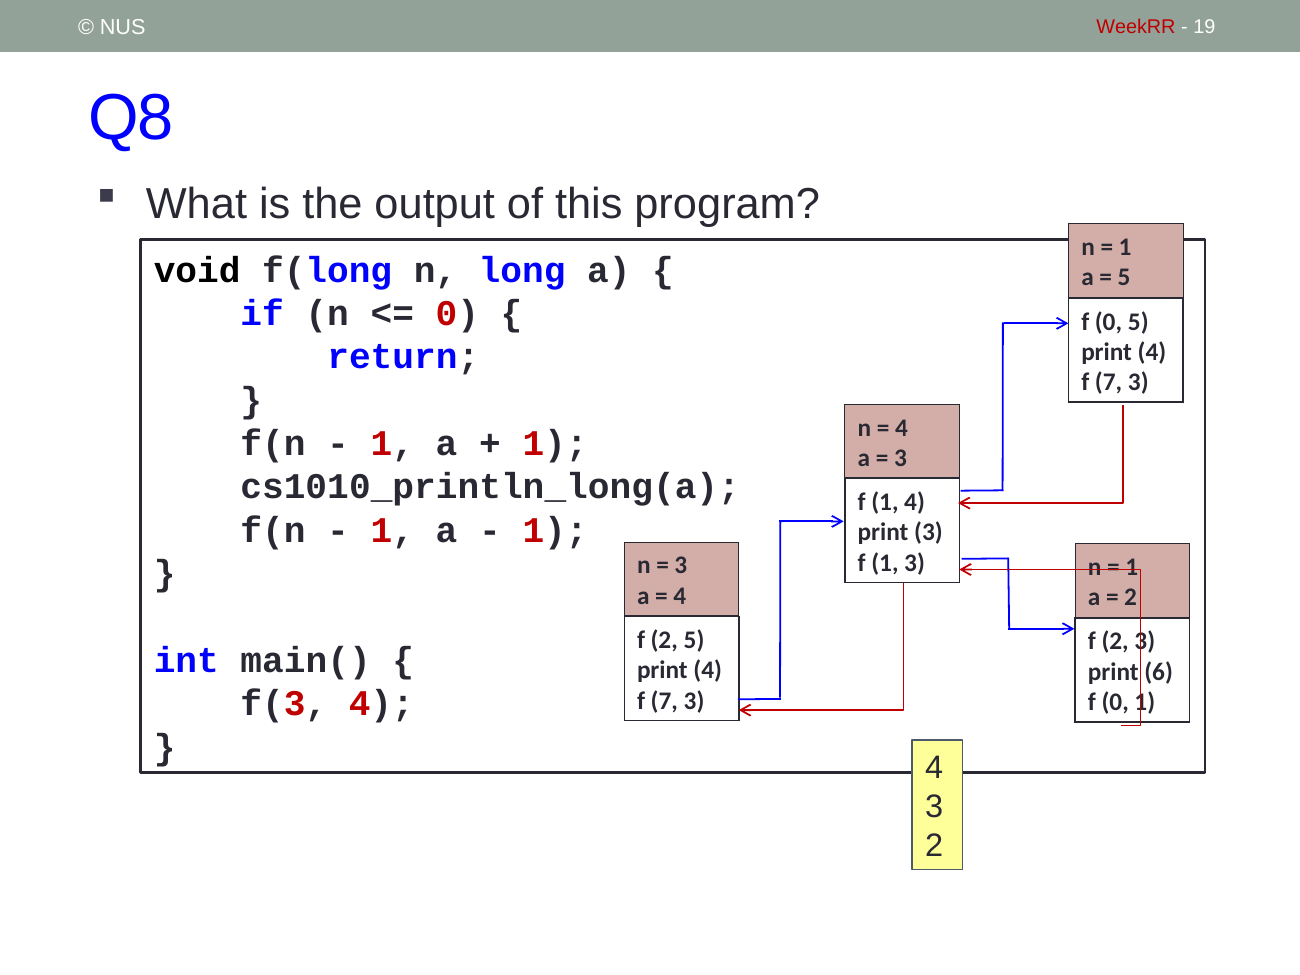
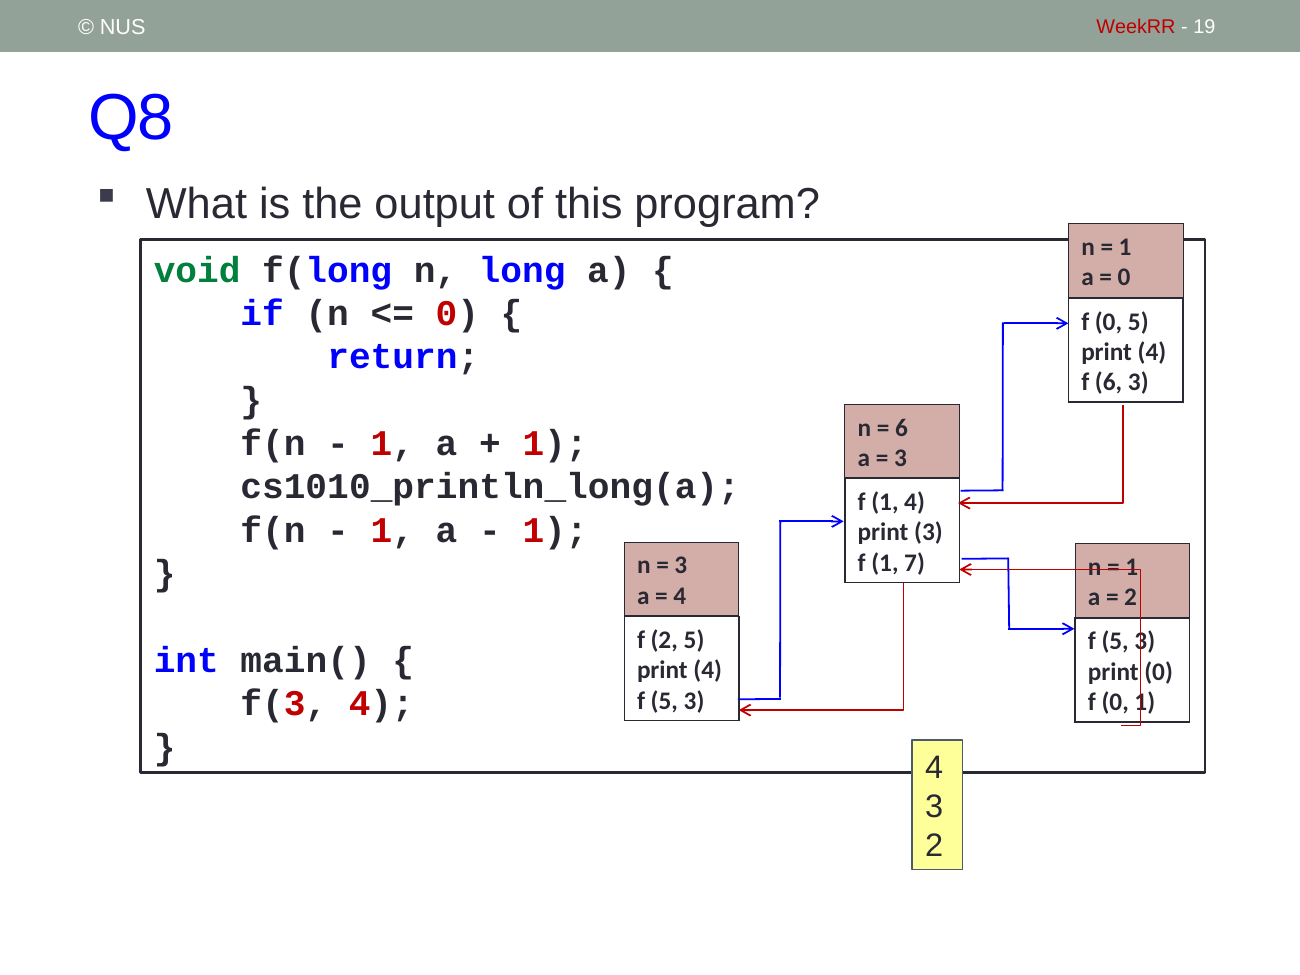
void colour: black -> green
5 at (1124, 278): 5 -> 0
7 at (1109, 382): 7 -> 6
4 at (901, 428): 4 -> 6
1 3: 3 -> 7
2 at (1115, 641): 2 -> 5
print 6: 6 -> 0
7 at (664, 701): 7 -> 5
